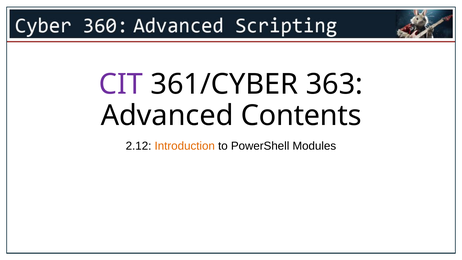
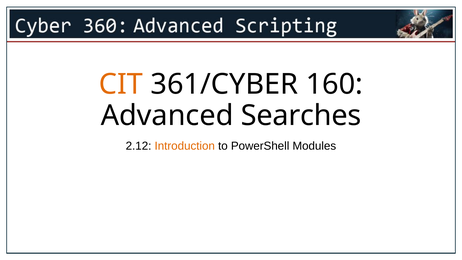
CIT colour: purple -> orange
363: 363 -> 160
Contents: Contents -> Searches
